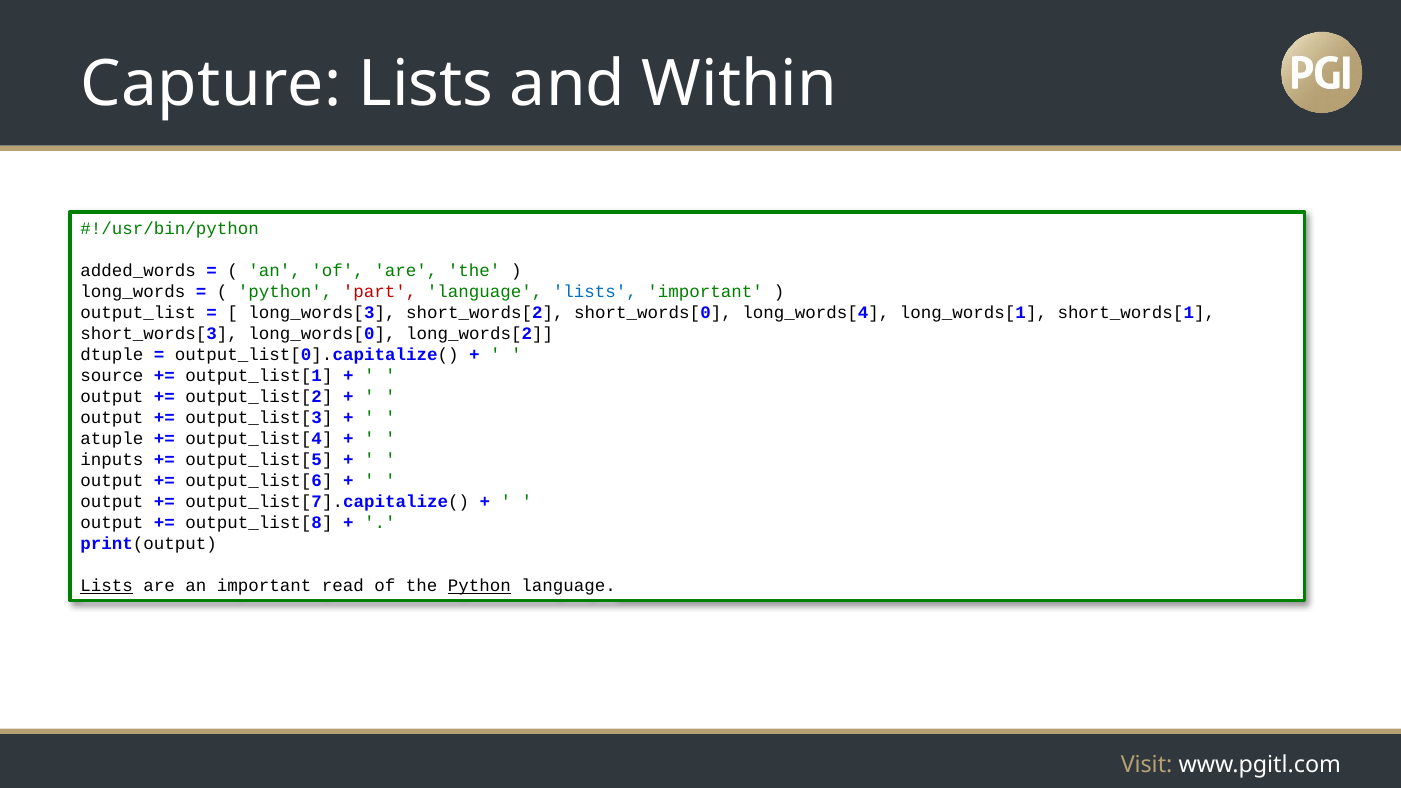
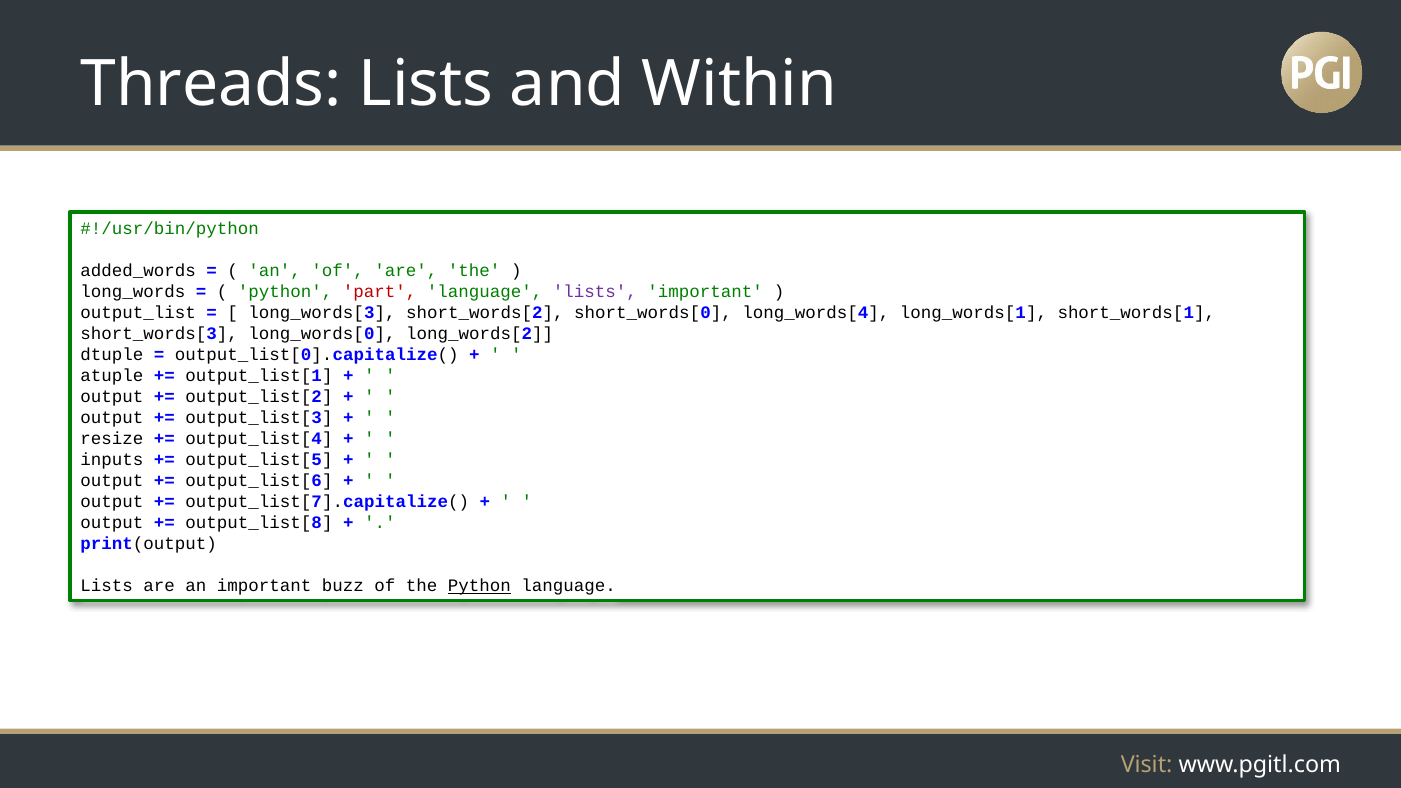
Capture: Capture -> Threads
lists at (595, 292) colour: blue -> purple
source: source -> atuple
atuple: atuple -> resize
Lists at (107, 586) underline: present -> none
read: read -> buzz
